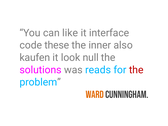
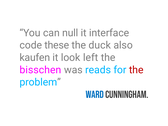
like: like -> null
inner: inner -> duck
null: null -> left
solutions: solutions -> bisschen
Ward colour: orange -> blue
